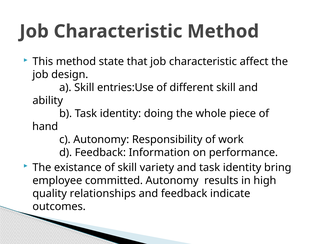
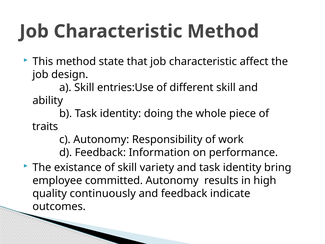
hand: hand -> traits
relationships: relationships -> continuously
